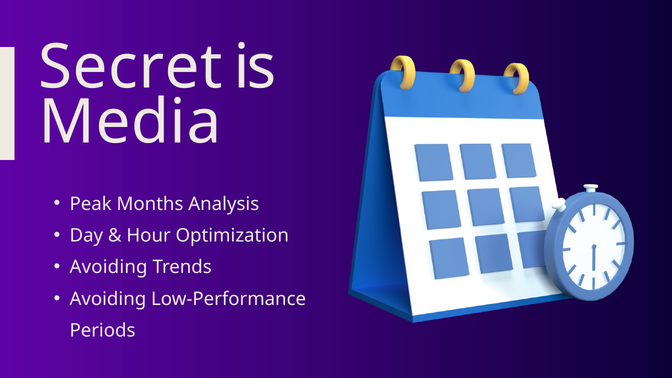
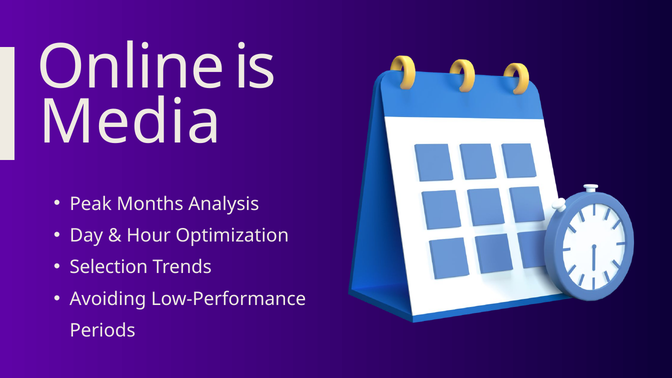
Secret: Secret -> Online
Avoiding at (109, 267): Avoiding -> Selection
